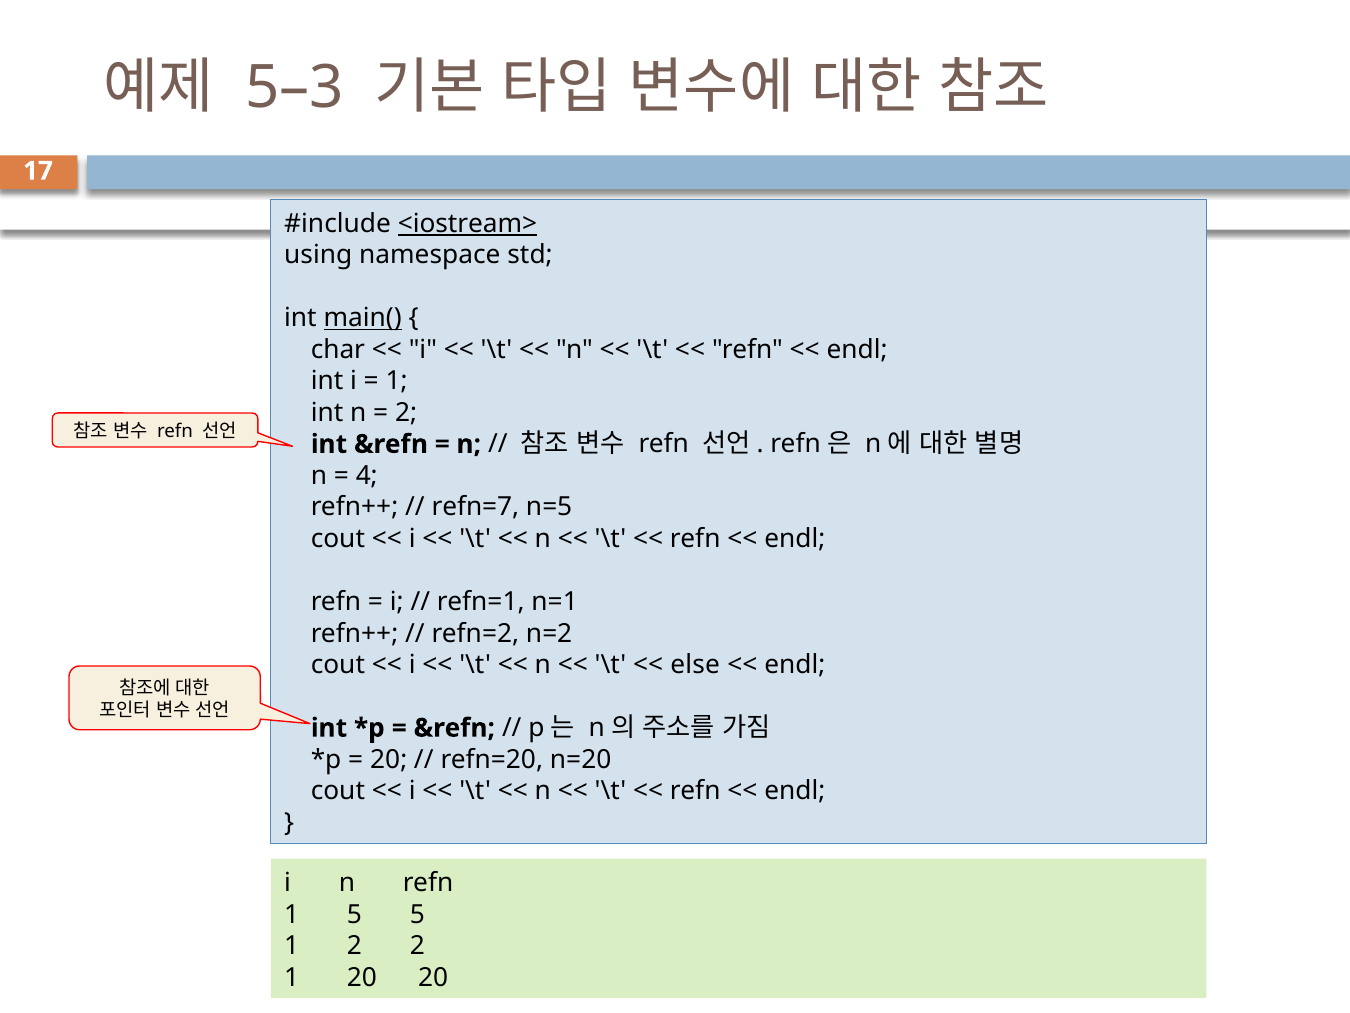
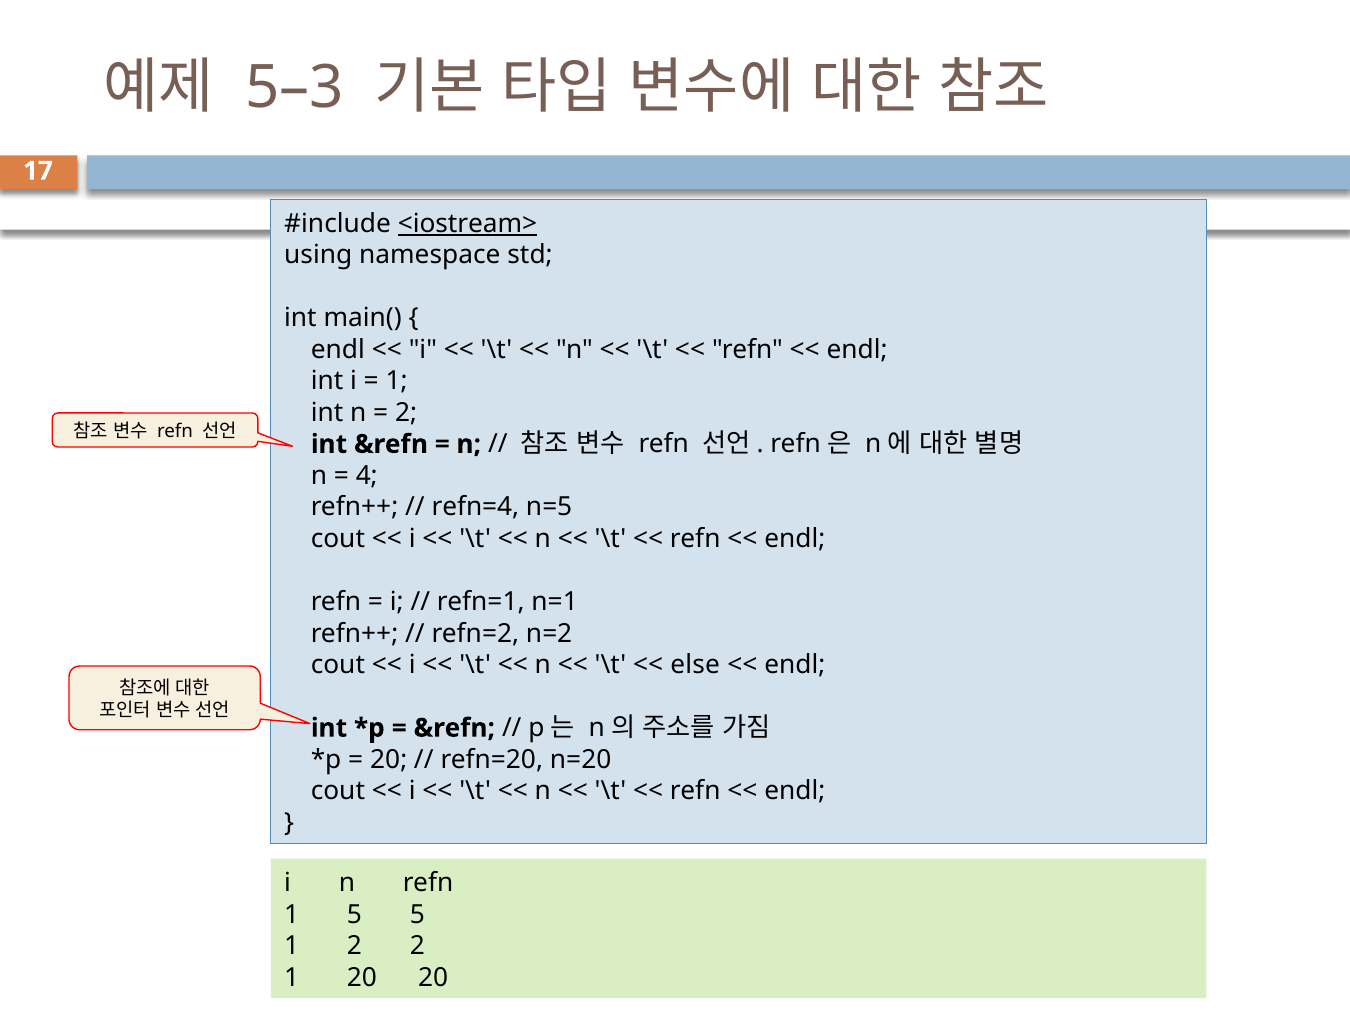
main( underline: present -> none
char at (338, 349): char -> endl
refn=7: refn=7 -> refn=4
